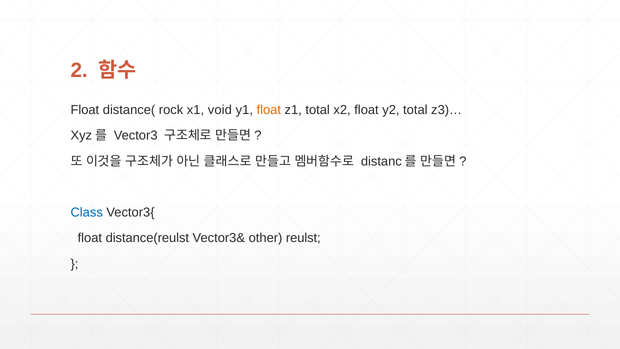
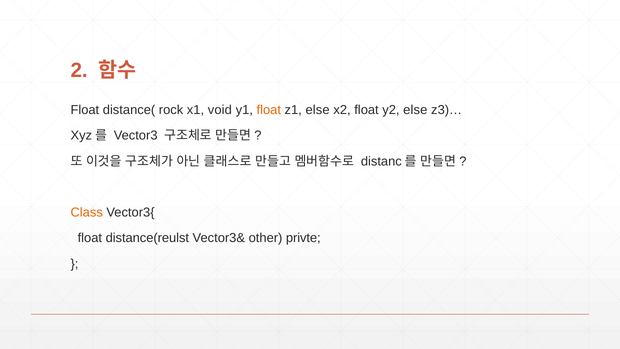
z1 total: total -> else
y2 total: total -> else
Class colour: blue -> orange
reulst: reulst -> privte
